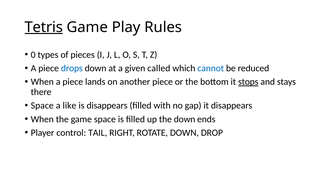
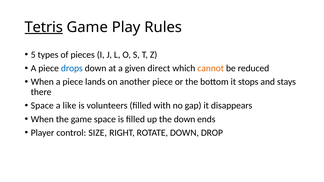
0: 0 -> 5
called: called -> direct
cannot colour: blue -> orange
stops underline: present -> none
is disappears: disappears -> volunteers
TAIL: TAIL -> SIZE
